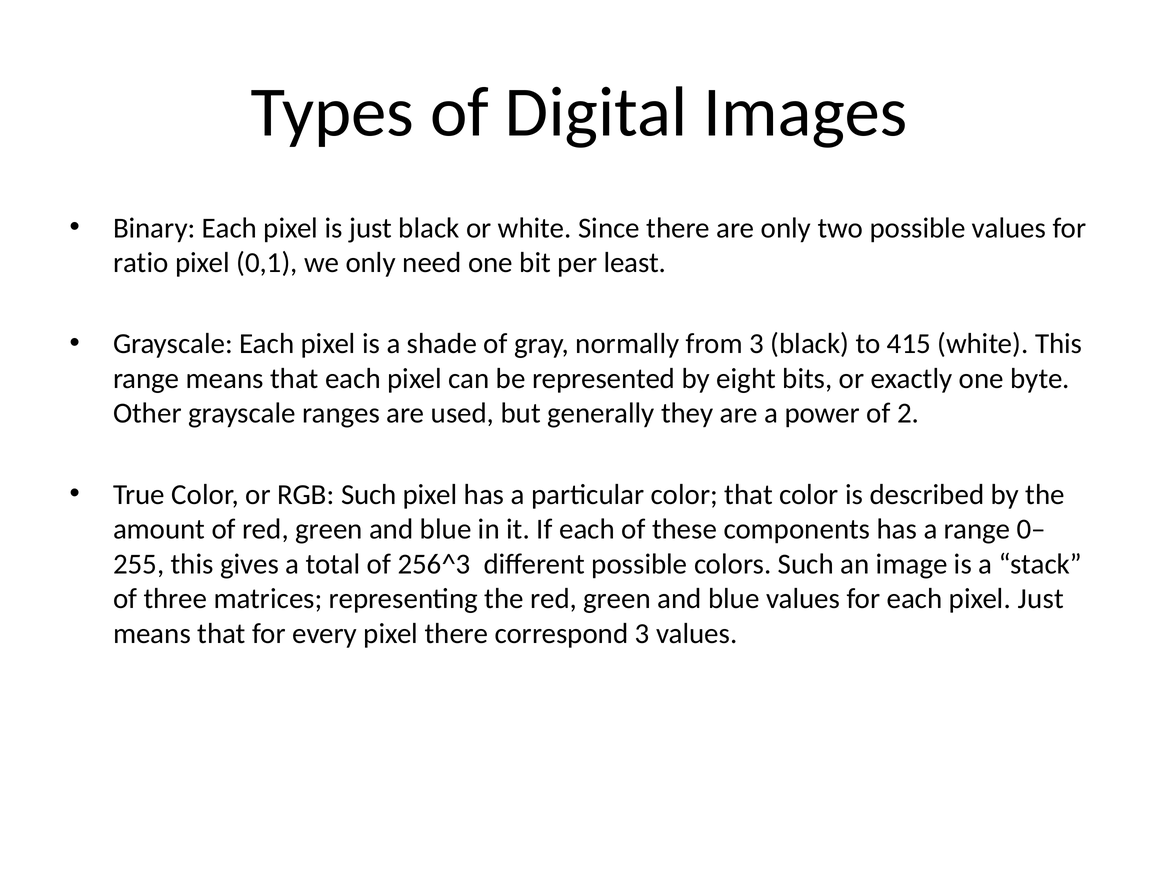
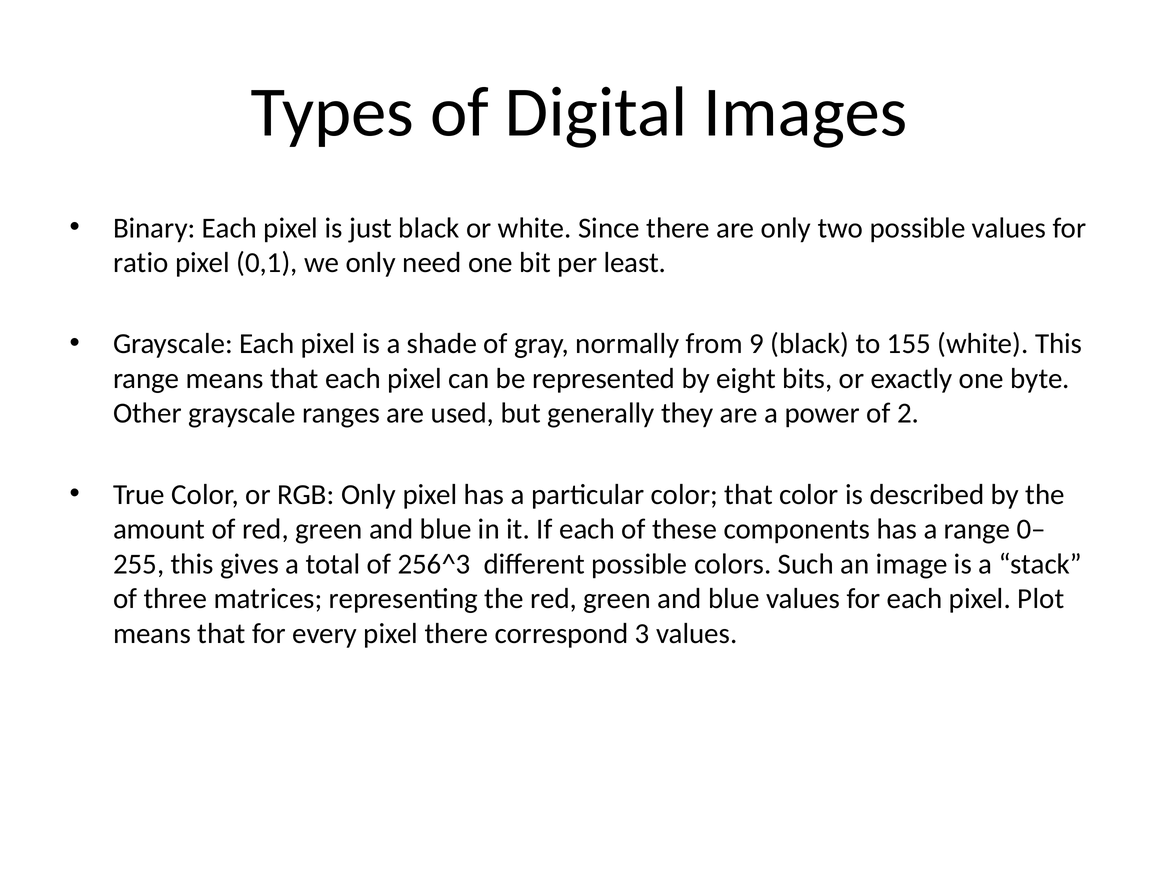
from 3: 3 -> 9
415: 415 -> 155
RGB Such: Such -> Only
pixel Just: Just -> Plot
